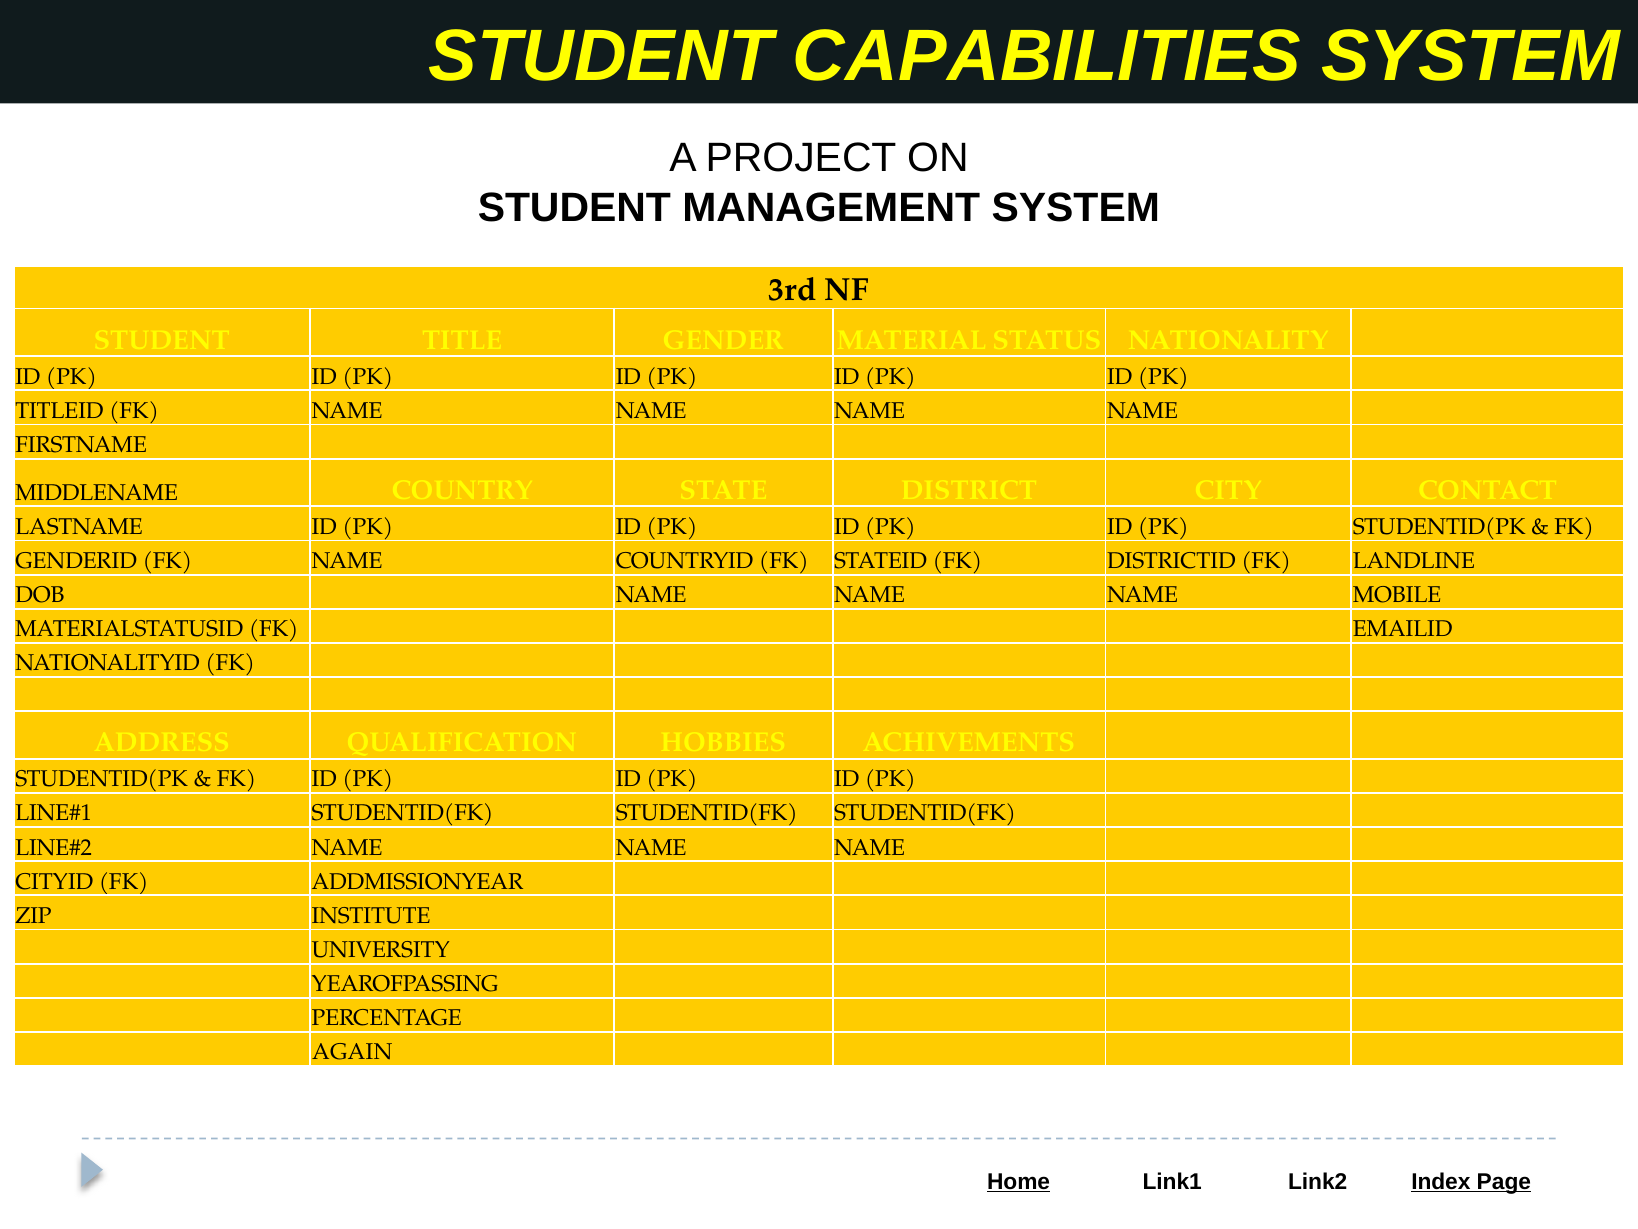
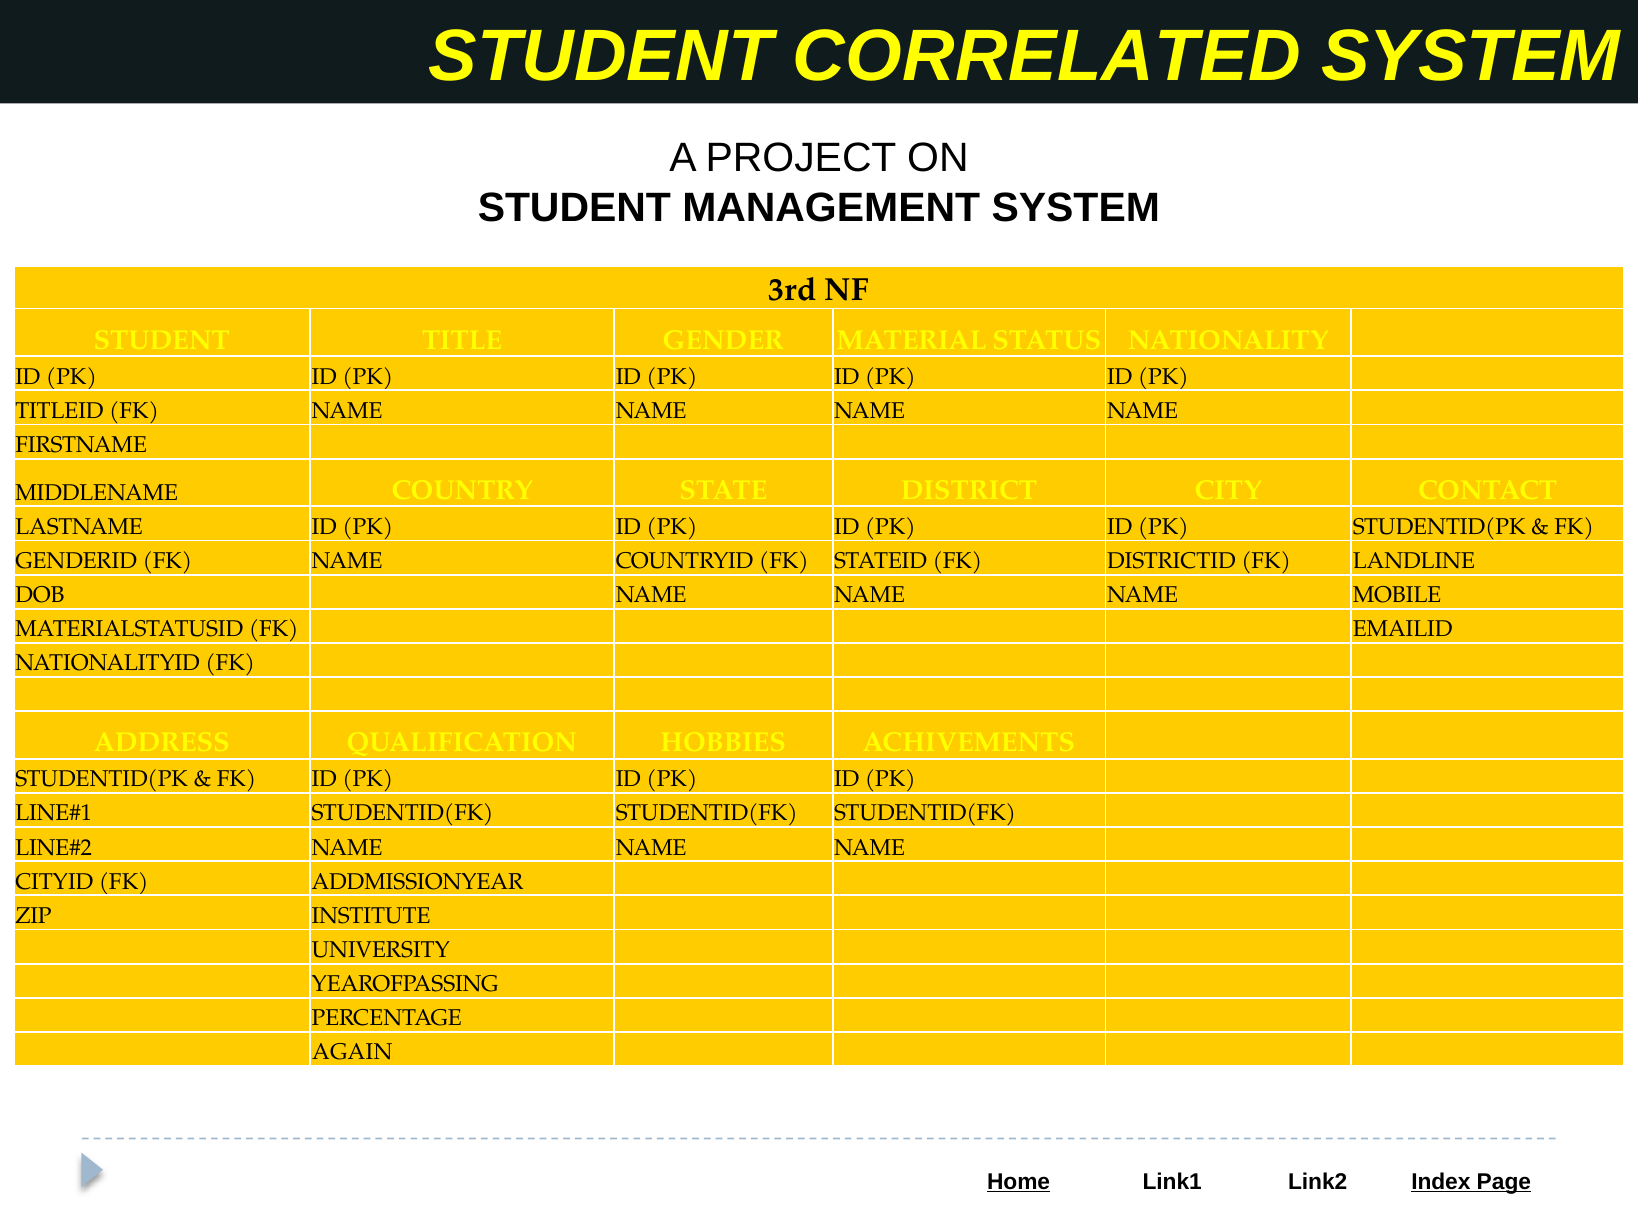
CAPABILITIES: CAPABILITIES -> CORRELATED
